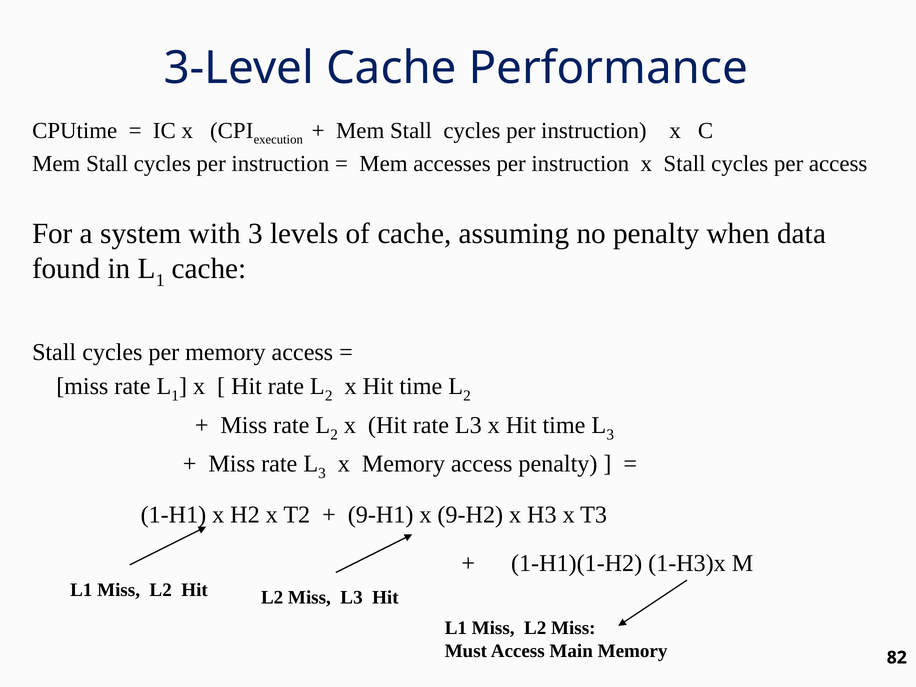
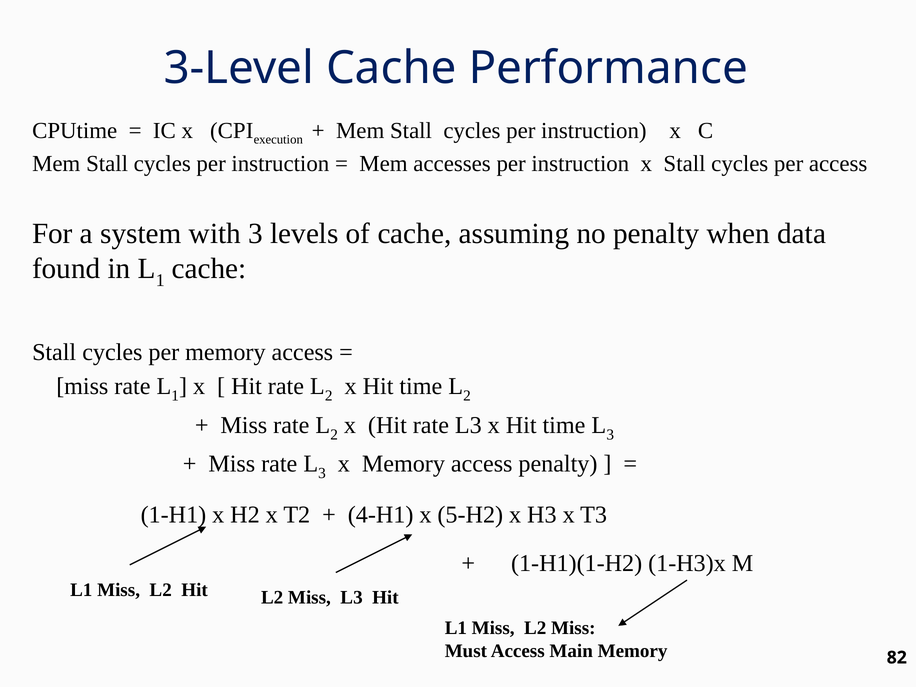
9-H1: 9-H1 -> 4-H1
9-H2: 9-H2 -> 5-H2
